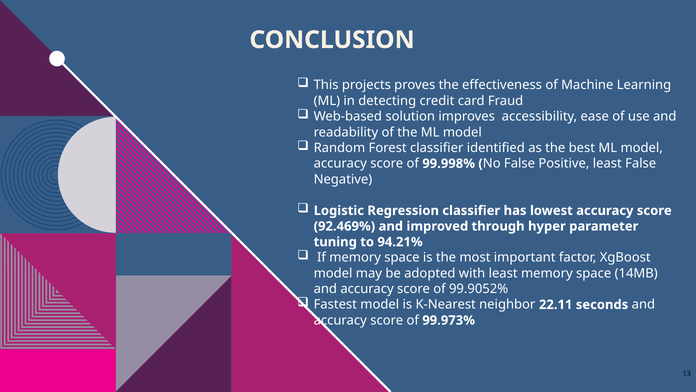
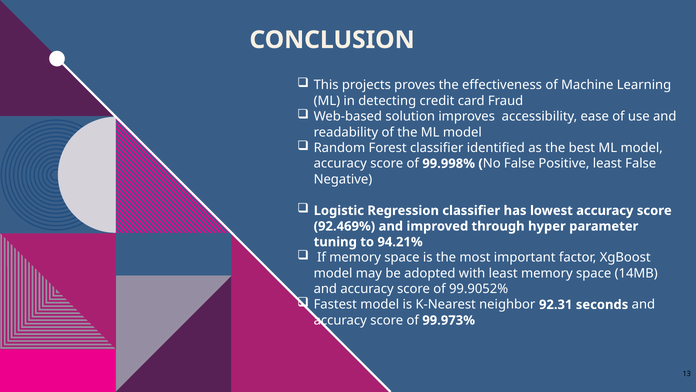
22.11: 22.11 -> 92.31
